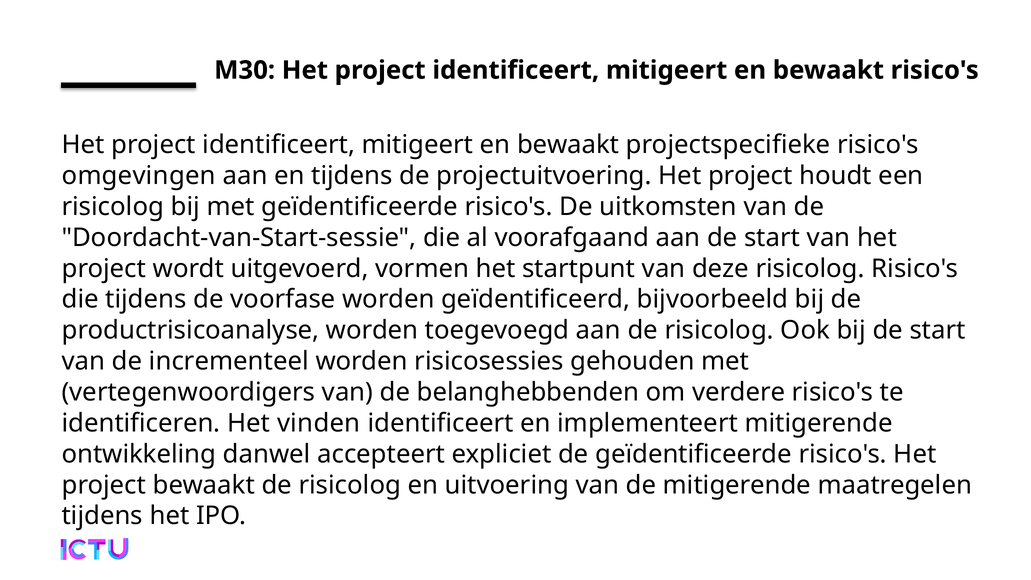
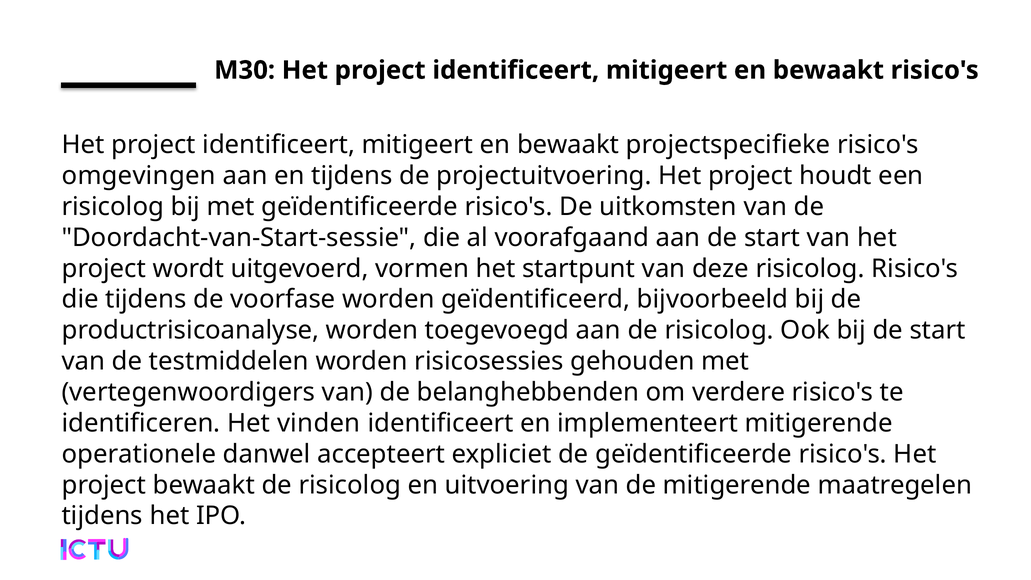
incrementeel: incrementeel -> testmiddelen
ontwikkeling: ontwikkeling -> operationele
